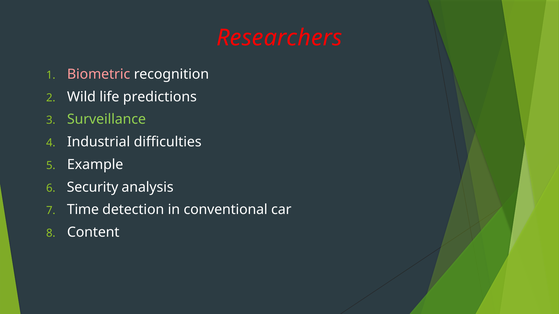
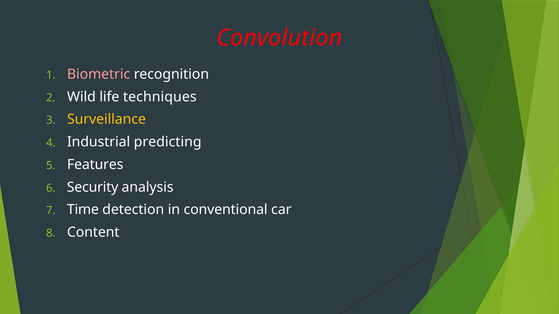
Researchers: Researchers -> Convolution
predictions: predictions -> techniques
Surveillance colour: light green -> yellow
difficulties: difficulties -> predicting
Example: Example -> Features
